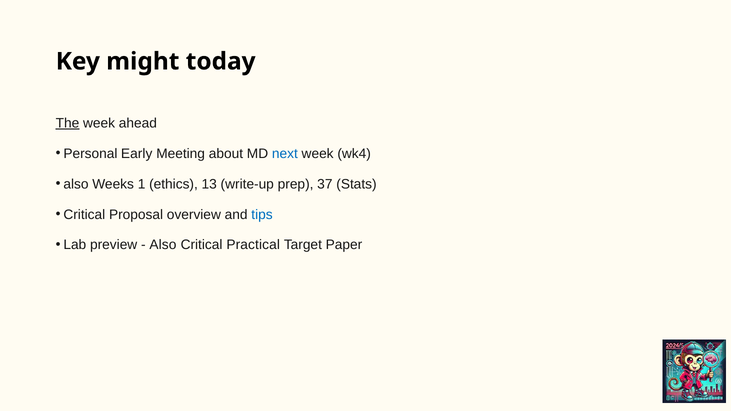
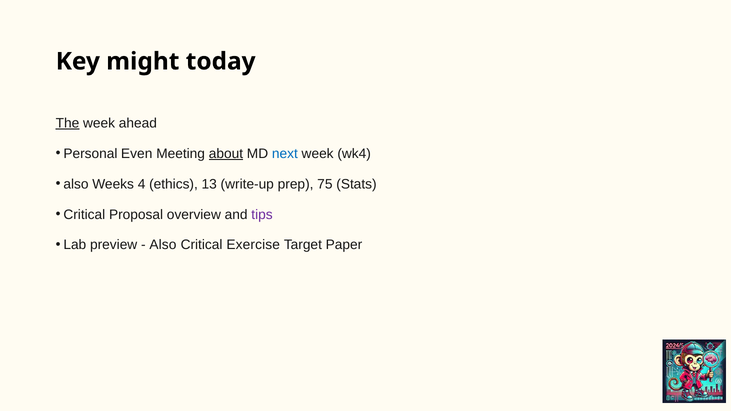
Early: Early -> Even
about underline: none -> present
1: 1 -> 4
37: 37 -> 75
tips colour: blue -> purple
Practical: Practical -> Exercise
